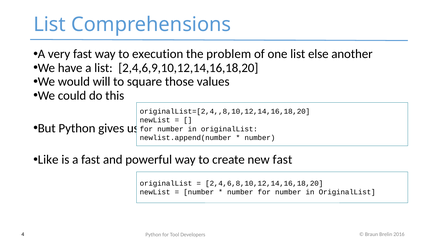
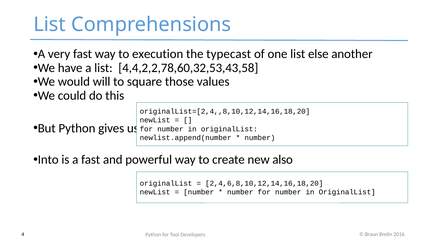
problem: problem -> typecast
2,4,6,9,10,12,14,16,18,20: 2,4,6,9,10,12,14,16,18,20 -> 4,4,2,2,78,60,32,53,43,58
Like: Like -> Into
new fast: fast -> also
